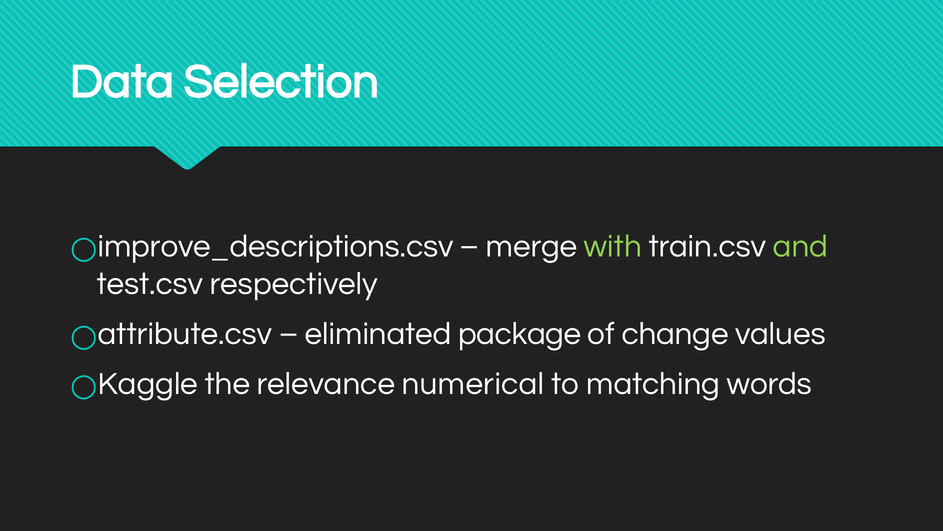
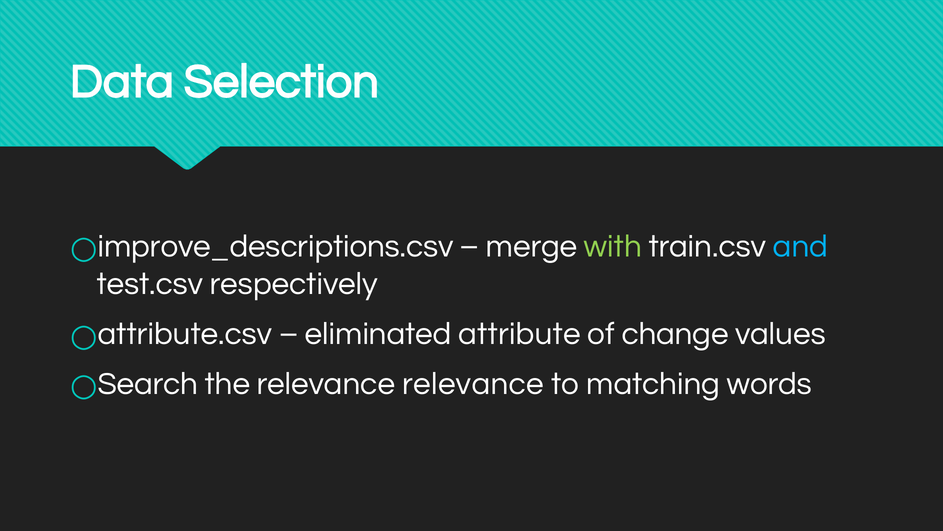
and colour: light green -> light blue
package: package -> attribute
Kaggle: Kaggle -> Search
relevance numerical: numerical -> relevance
